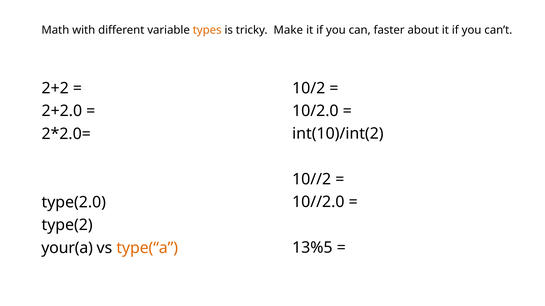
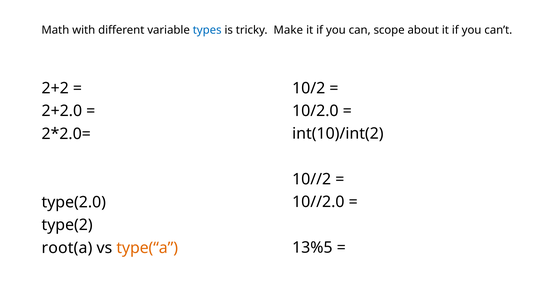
types colour: orange -> blue
faster: faster -> scope
your(a: your(a -> root(a
